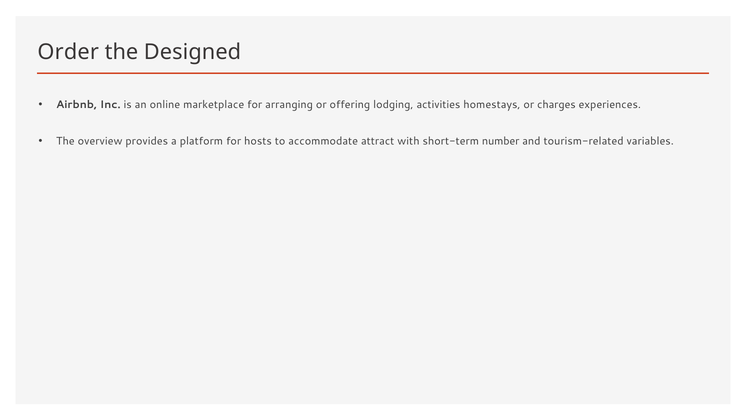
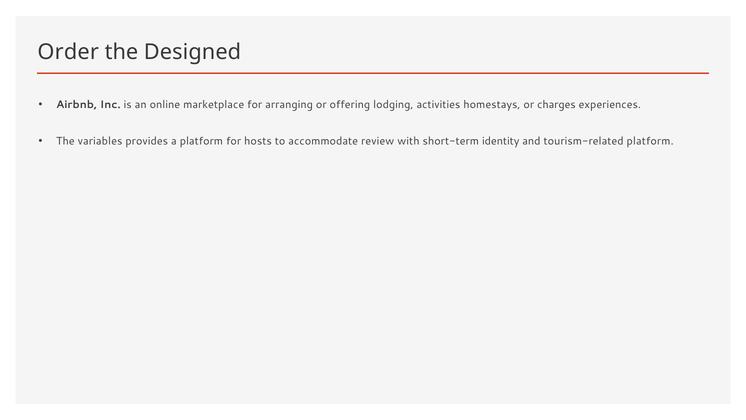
overview: overview -> variables
attract: attract -> review
number: number -> identity
tourism-related variables: variables -> platform
